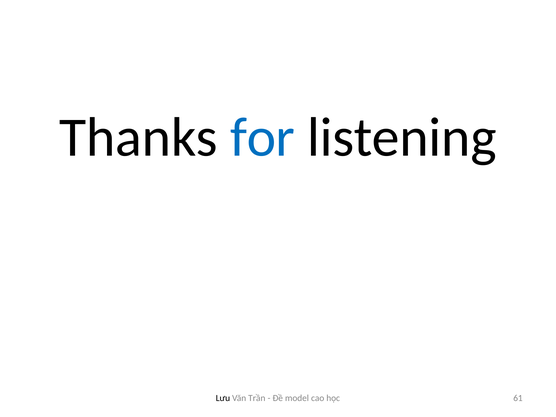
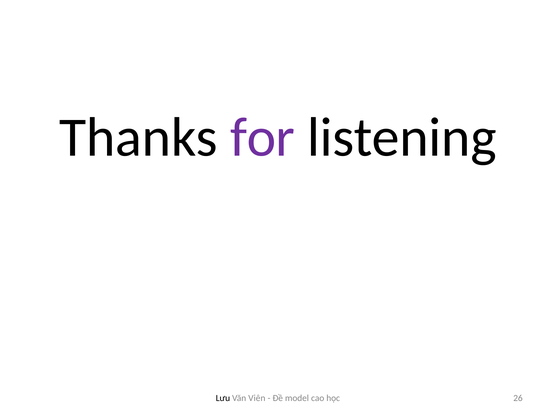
for colour: blue -> purple
Trần: Trần -> Viên
61: 61 -> 26
